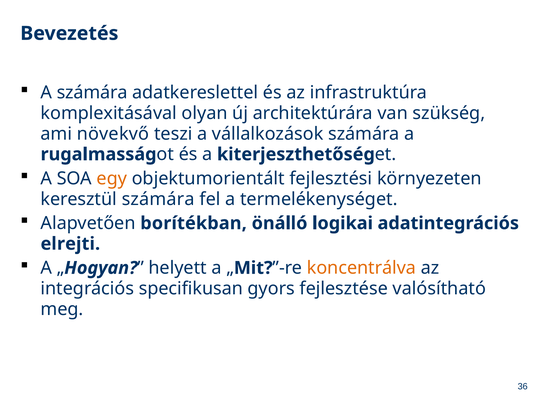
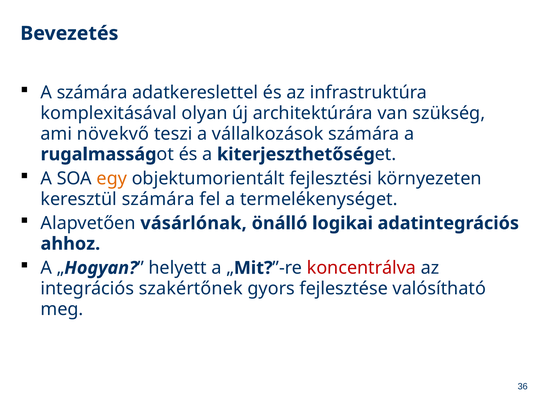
borítékban: borítékban -> vásárlónak
elrejti: elrejti -> ahhoz
koncentrálva colour: orange -> red
specifikusan: specifikusan -> szakértőnek
